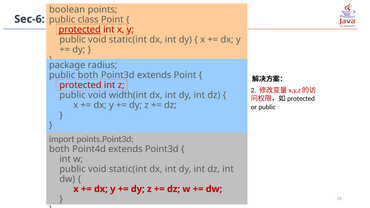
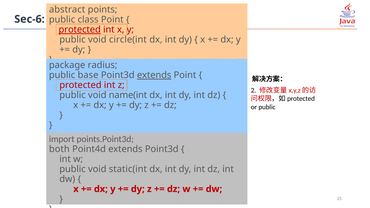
boolean: boolean -> abstract
static(int at (128, 40): static(int -> circle(int
public both: both -> base
extends at (154, 75) underline: none -> present
width(int: width(int -> name(int
